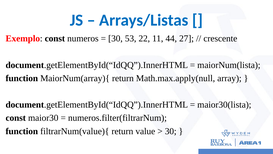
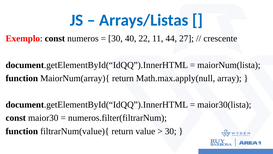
53: 53 -> 40
